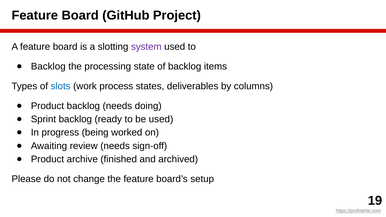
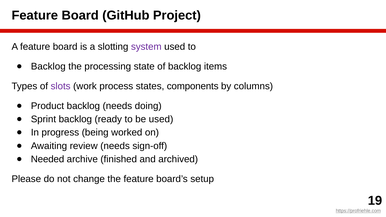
slots colour: blue -> purple
deliverables: deliverables -> components
Product at (47, 159): Product -> Needed
